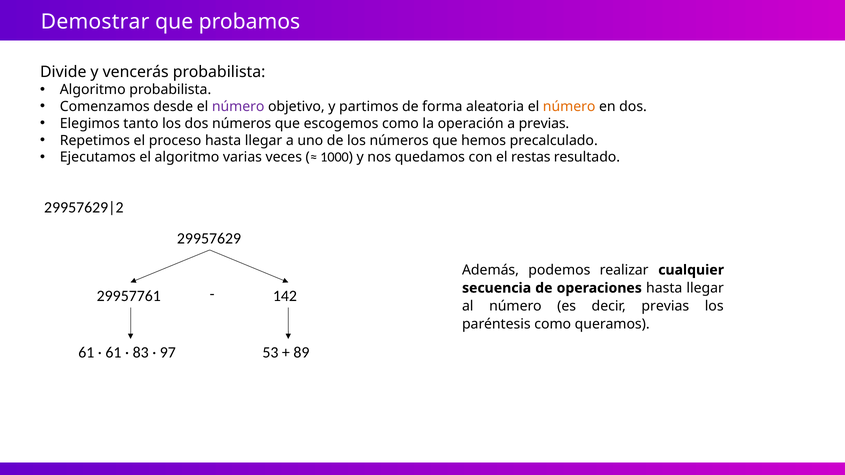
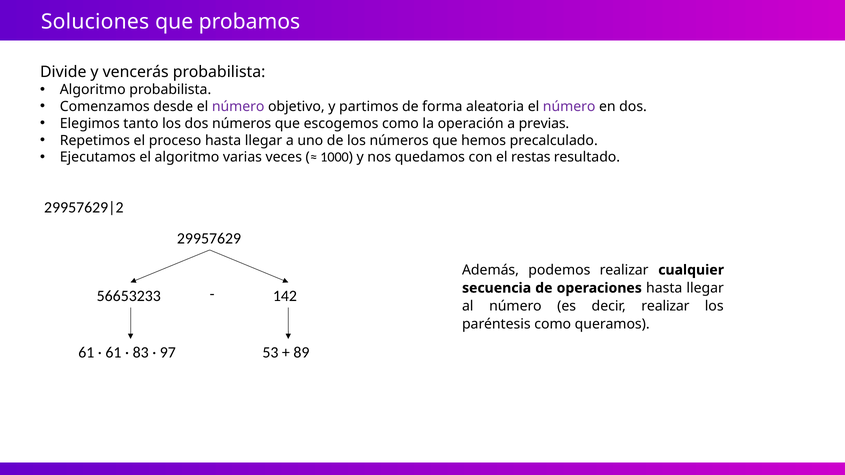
Demostrar: Demostrar -> Soluciones
número at (569, 107) colour: orange -> purple
29957761: 29957761 -> 56653233
decir previas: previas -> realizar
